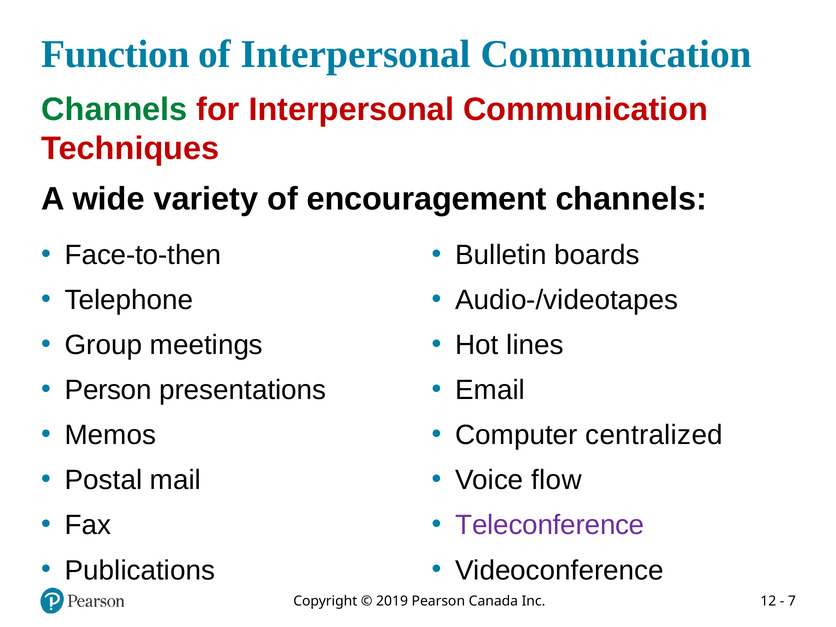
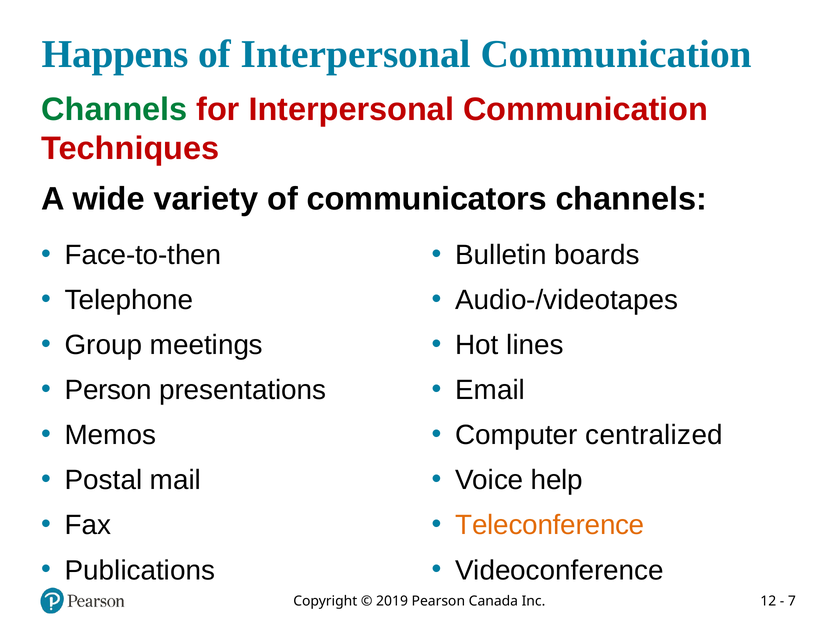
Function: Function -> Happens
encouragement: encouragement -> communicators
flow: flow -> help
Teleconference colour: purple -> orange
